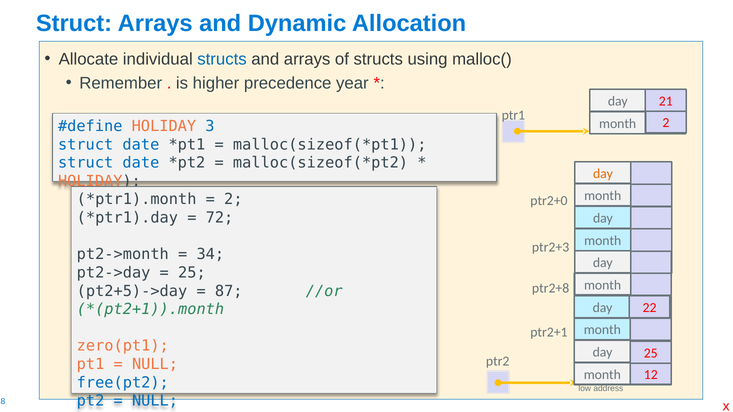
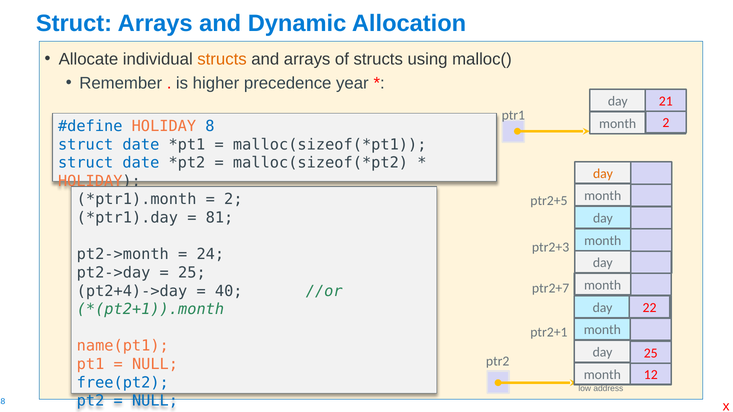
structs at (222, 59) colour: blue -> orange
3: 3 -> 8
ptr2+0: ptr2+0 -> ptr2+5
72: 72 -> 81
34: 34 -> 24
ptr2+8: ptr2+8 -> ptr2+7
pt2+5)->day: pt2+5)->day -> pt2+4)->day
87: 87 -> 40
zero(pt1: zero(pt1 -> name(pt1
